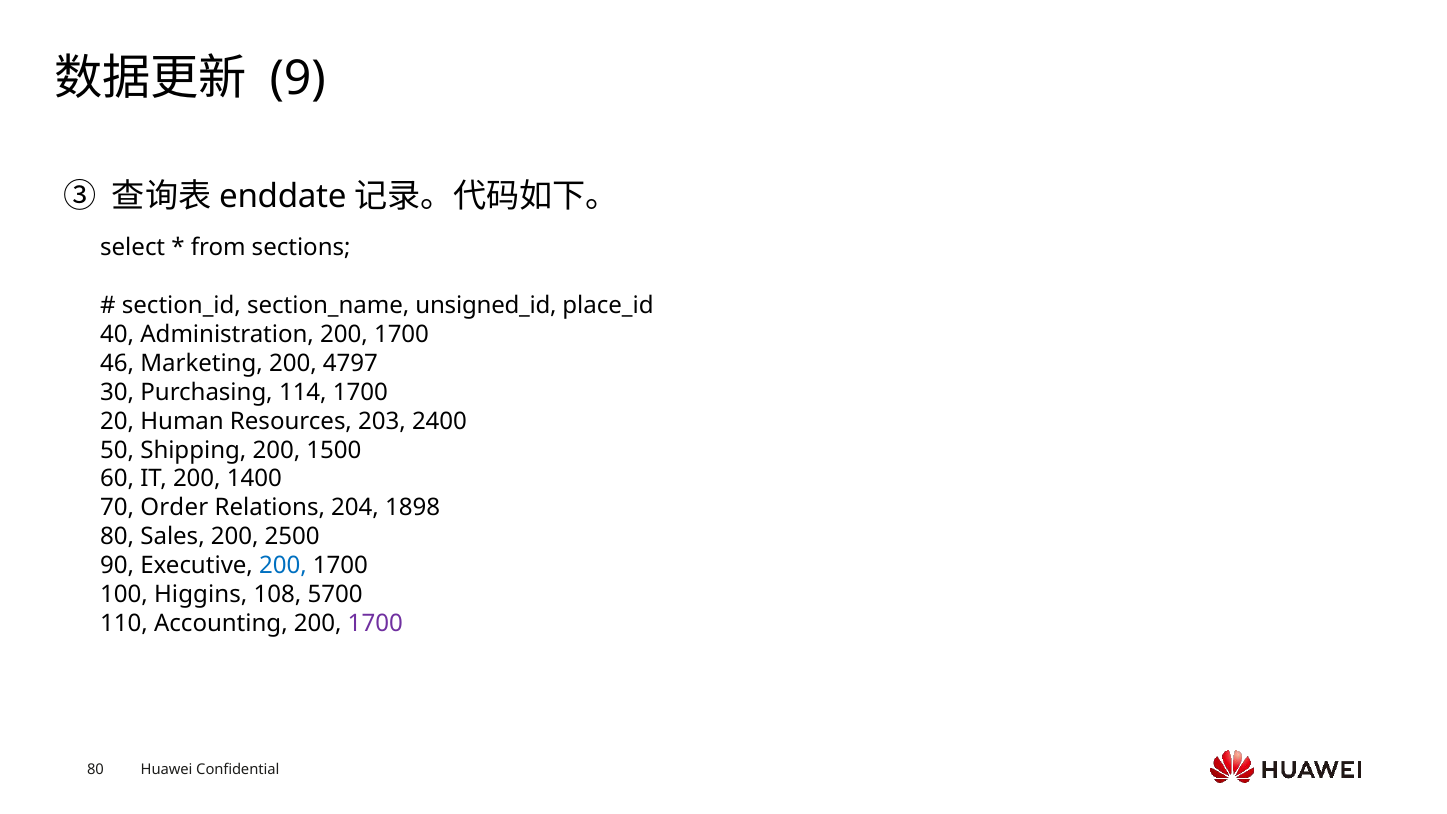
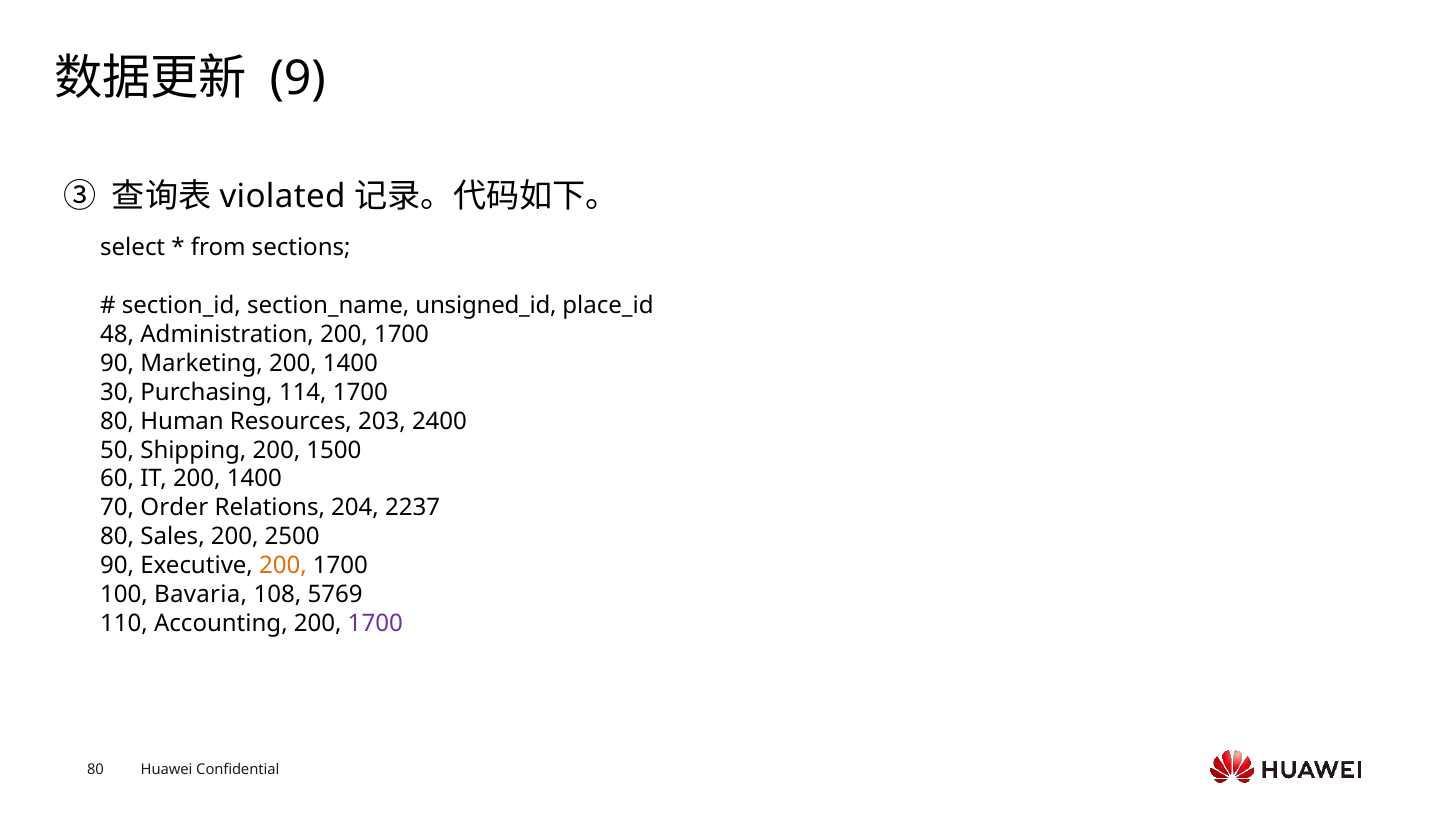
enddate: enddate -> violated
40: 40 -> 48
46 at (117, 363): 46 -> 90
Marketing 200 4797: 4797 -> 1400
20 at (117, 421): 20 -> 80
1898: 1898 -> 2237
200 at (283, 566) colour: blue -> orange
Higgins: Higgins -> Bavaria
5700: 5700 -> 5769
